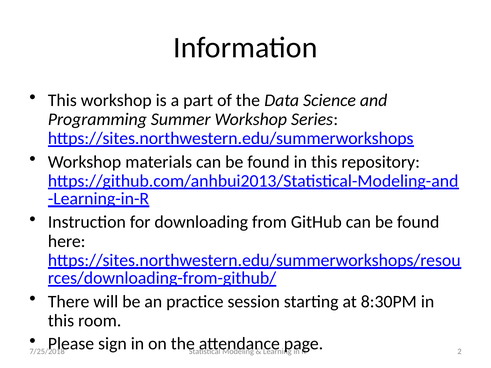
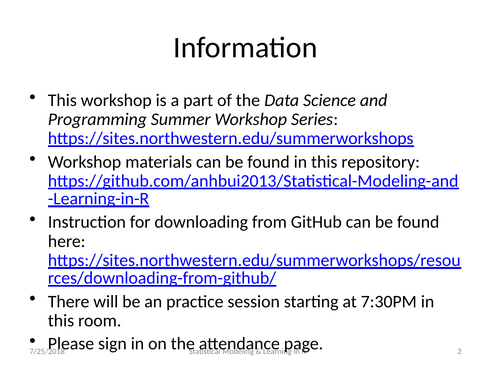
8:30PM: 8:30PM -> 7:30PM
